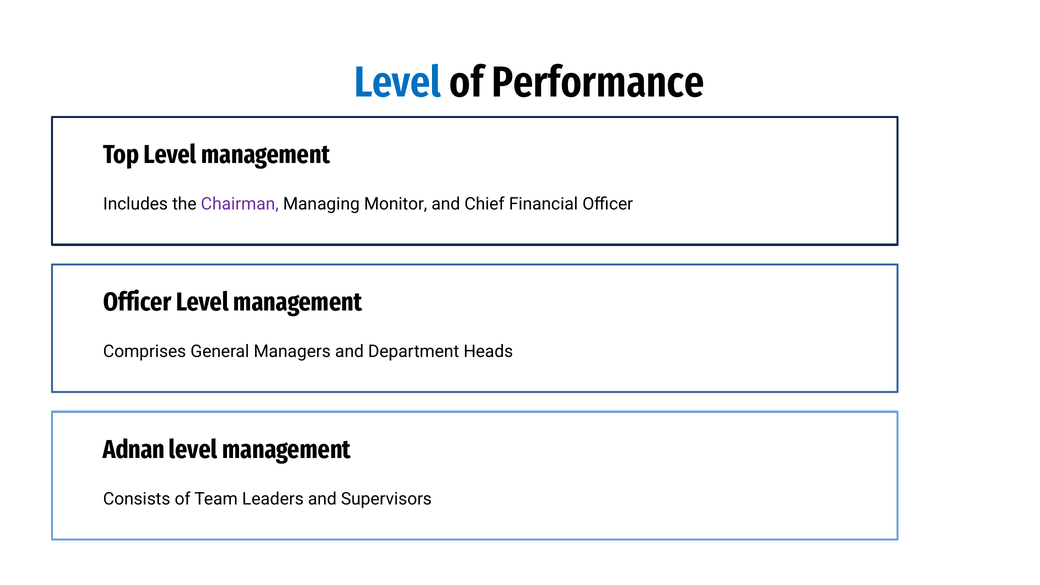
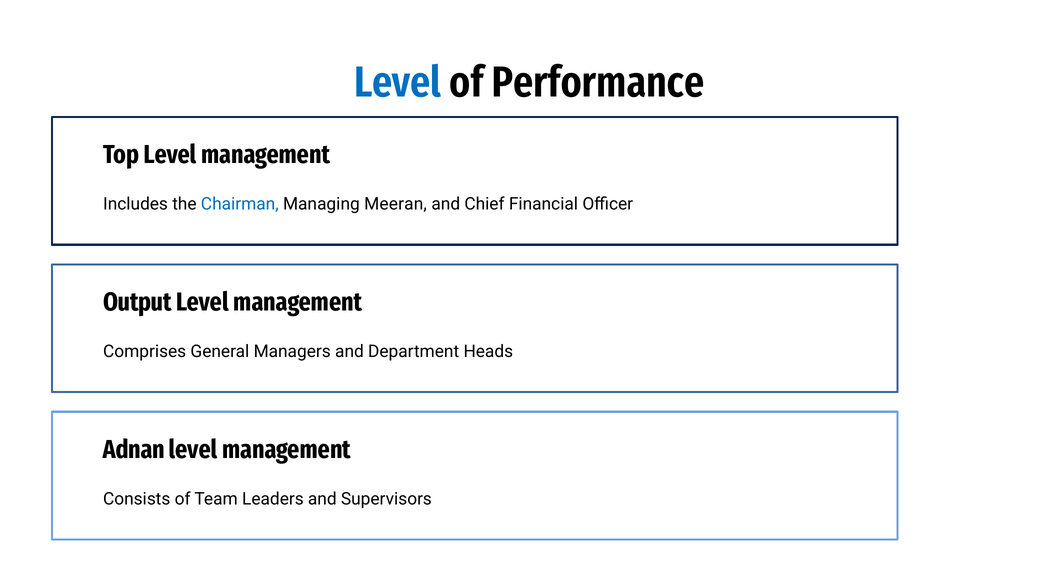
Chairman colour: purple -> blue
Monitor: Monitor -> Meeran
Officer at (137, 302): Officer -> Output
